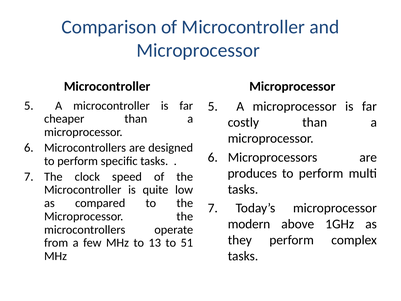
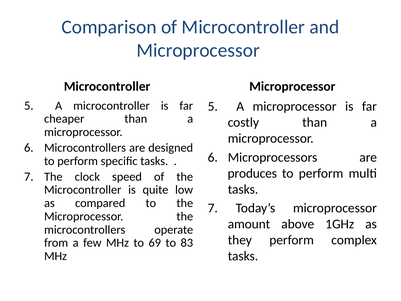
modern: modern -> amount
13: 13 -> 69
51: 51 -> 83
